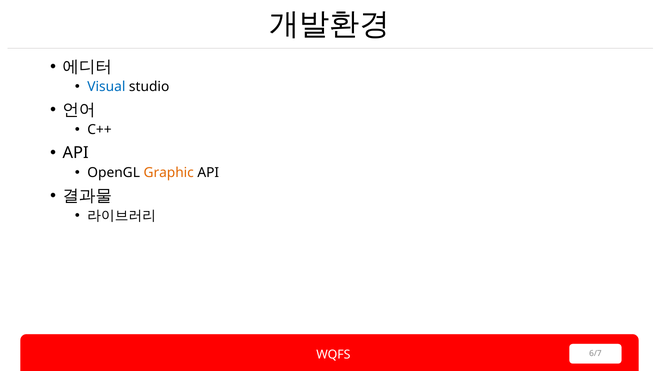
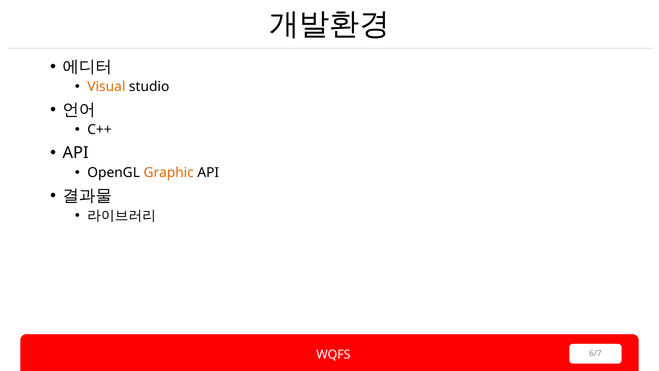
Visual colour: blue -> orange
